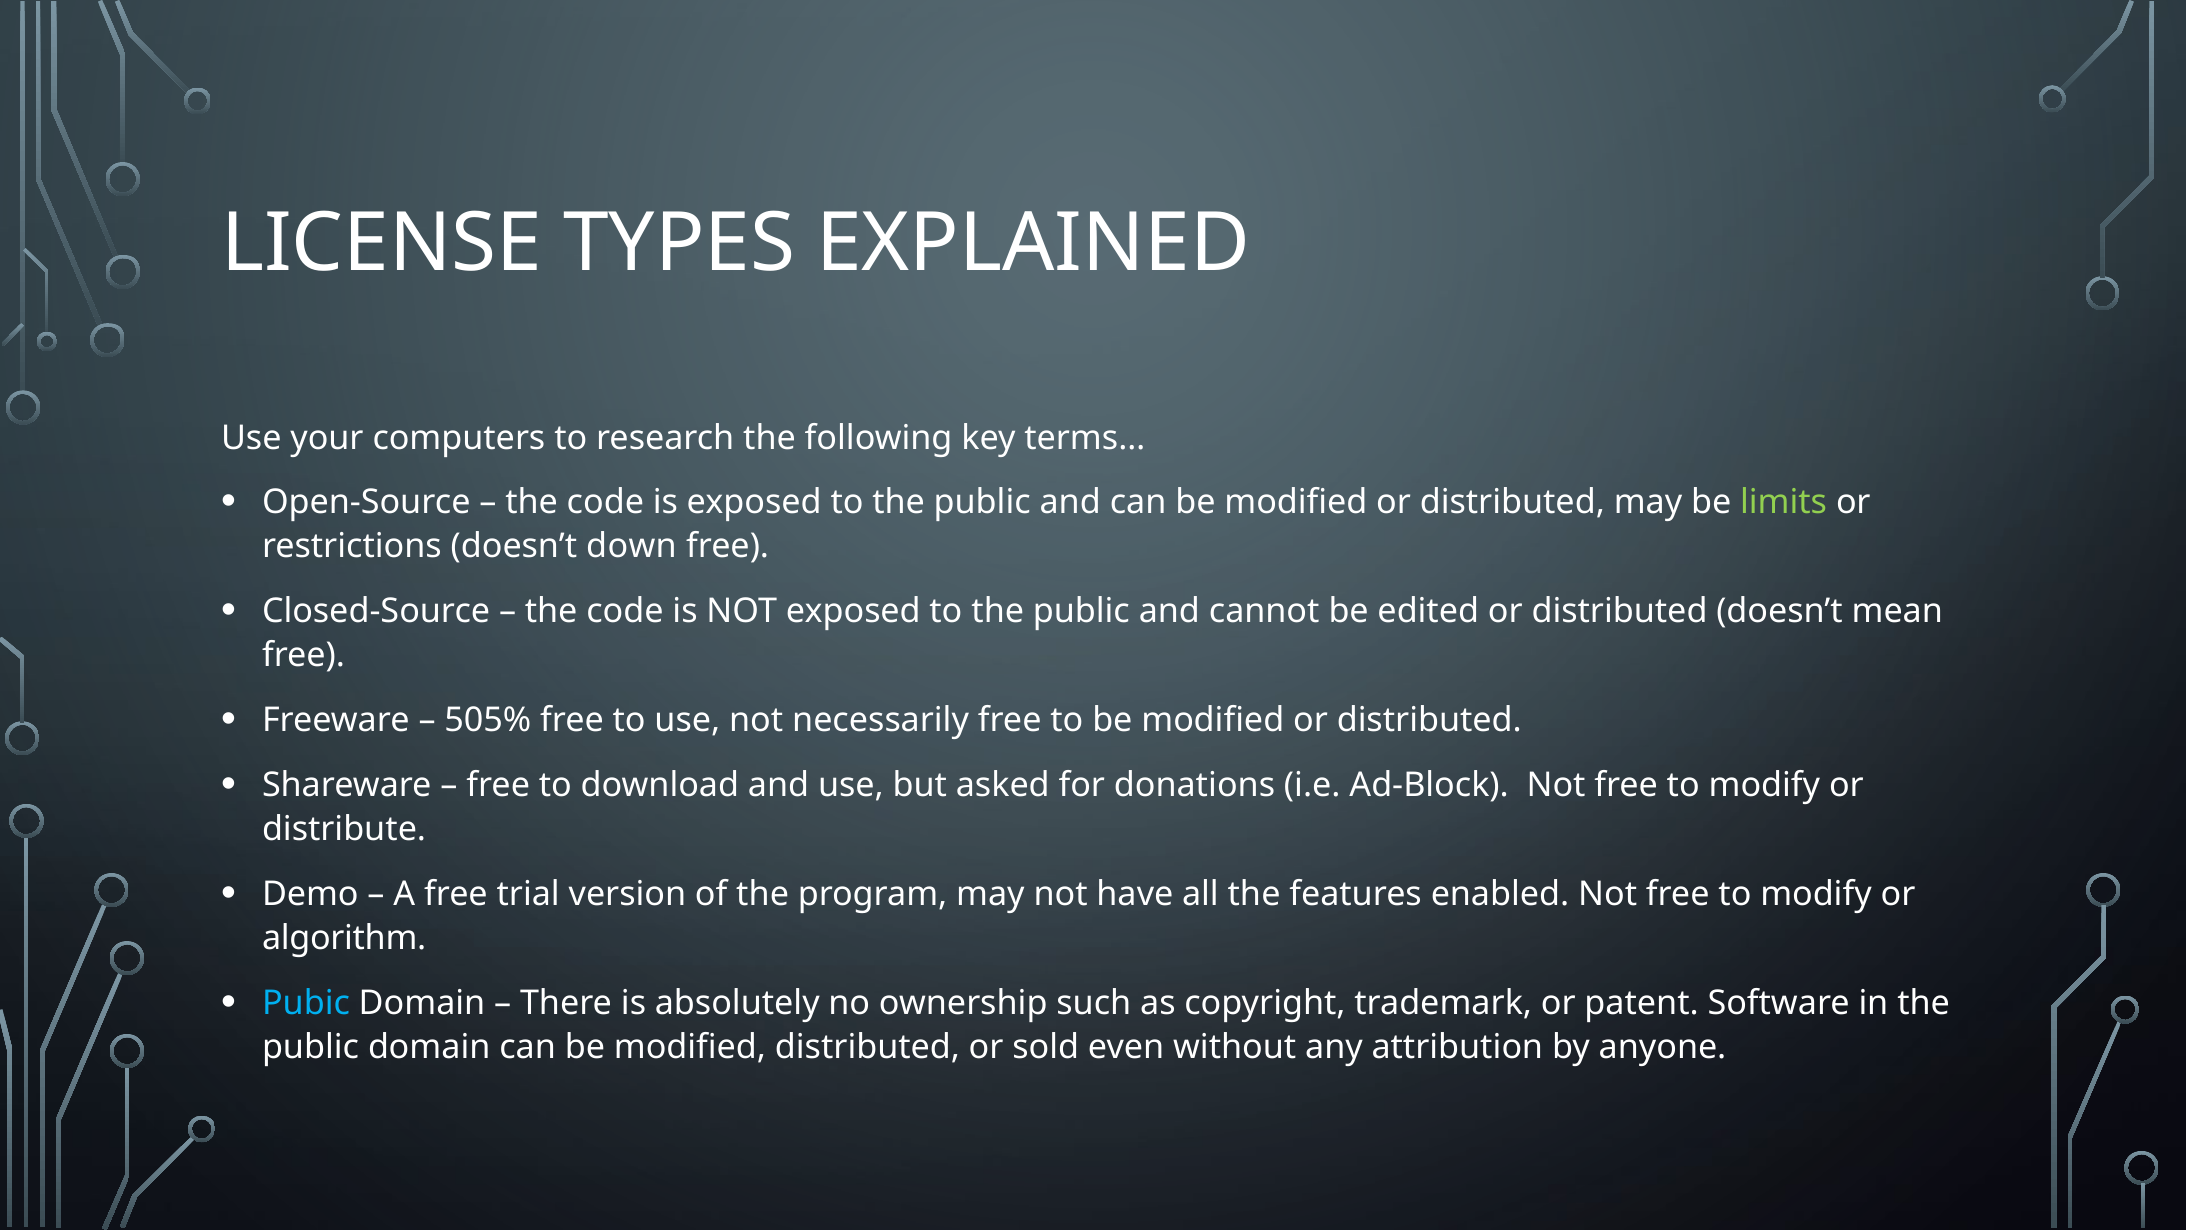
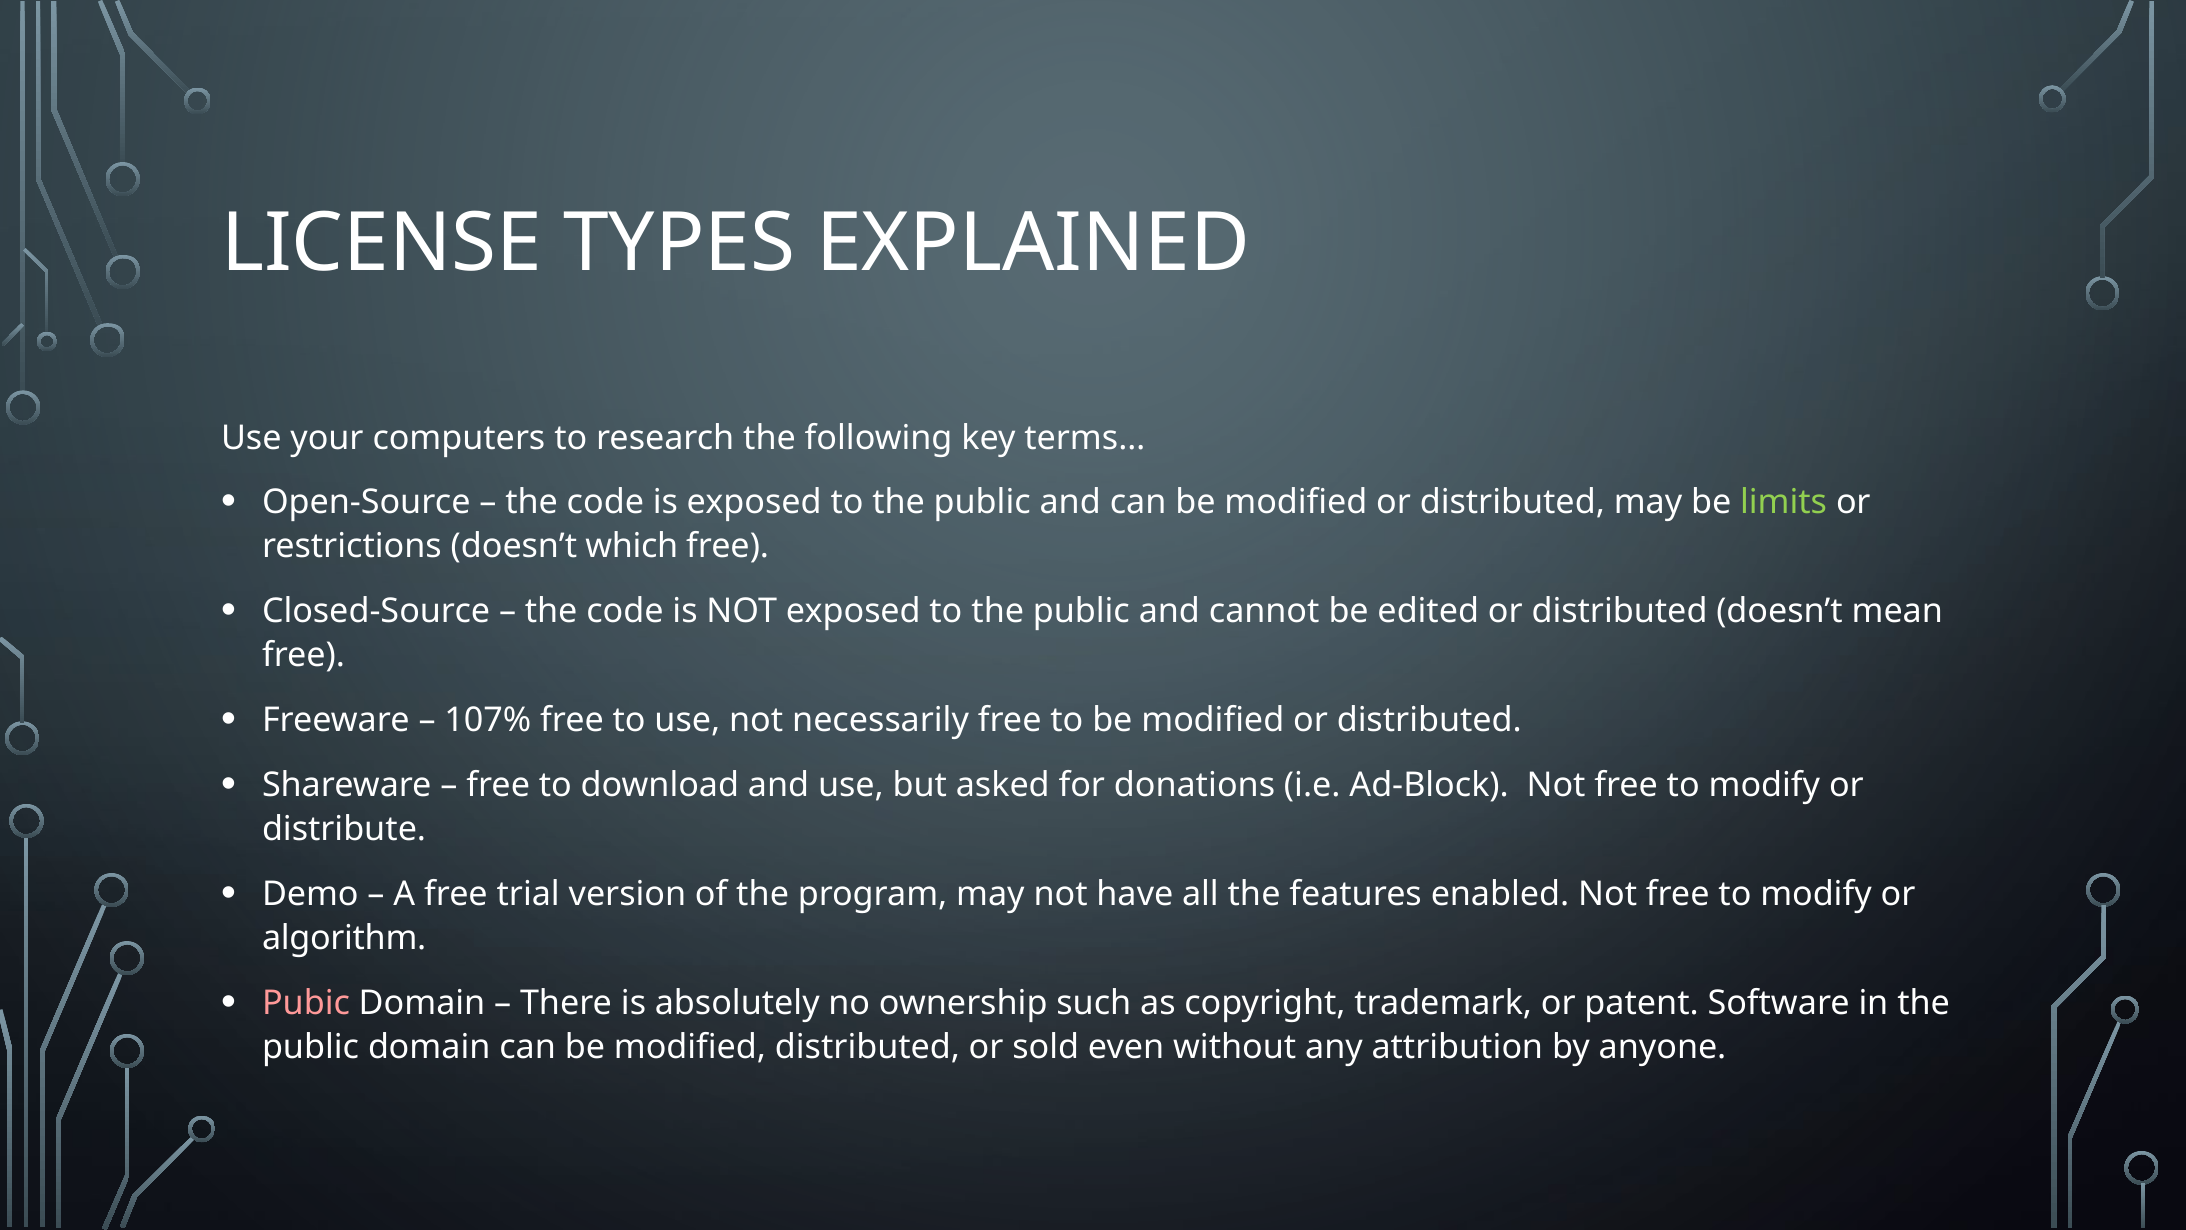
down: down -> which
505%: 505% -> 107%
Pubic colour: light blue -> pink
